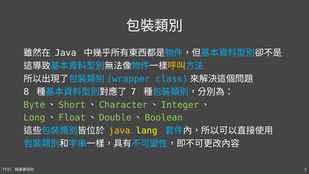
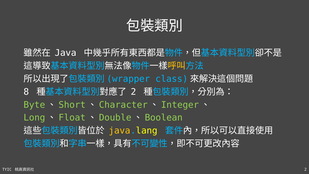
7 at (133, 92): 7 -> 2
